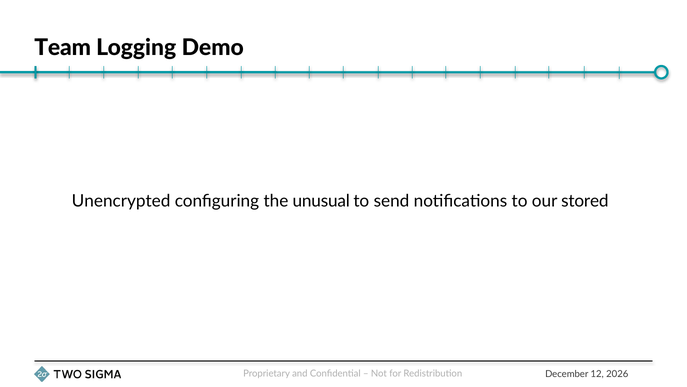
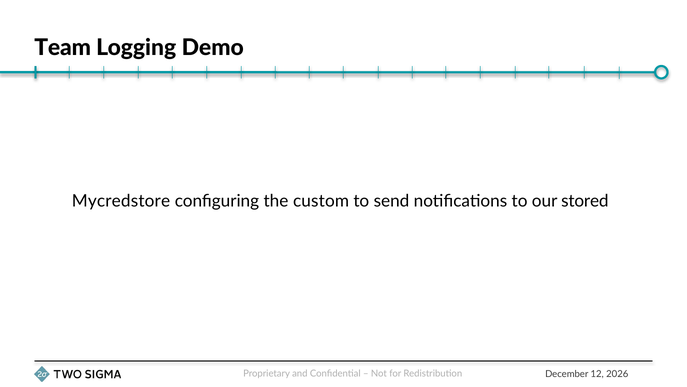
Unencrypted: Unencrypted -> Mycredstore
unusual: unusual -> custom
